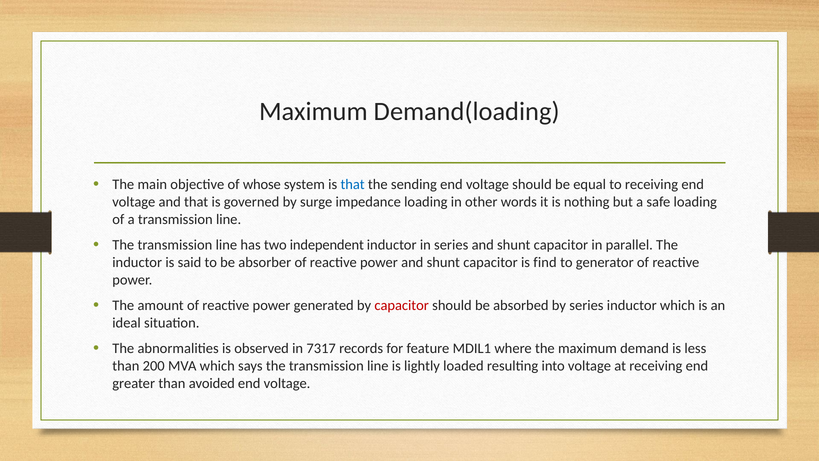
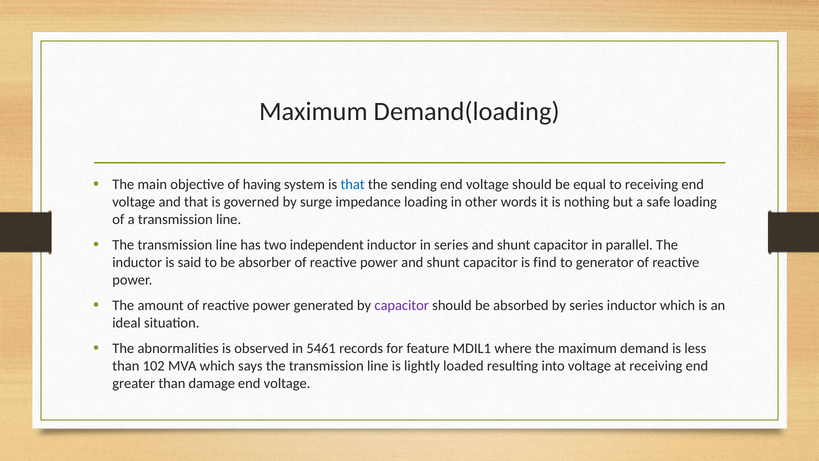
whose: whose -> having
capacitor at (402, 305) colour: red -> purple
7317: 7317 -> 5461
200: 200 -> 102
avoided: avoided -> damage
